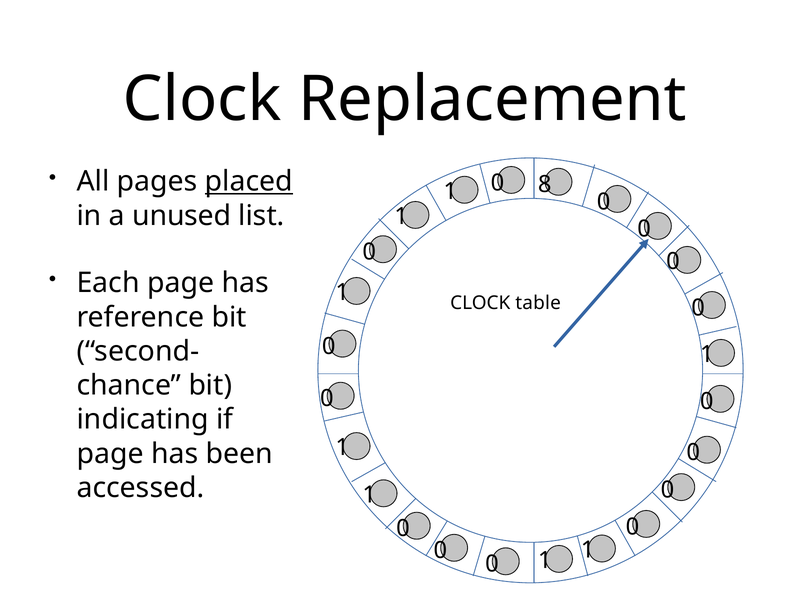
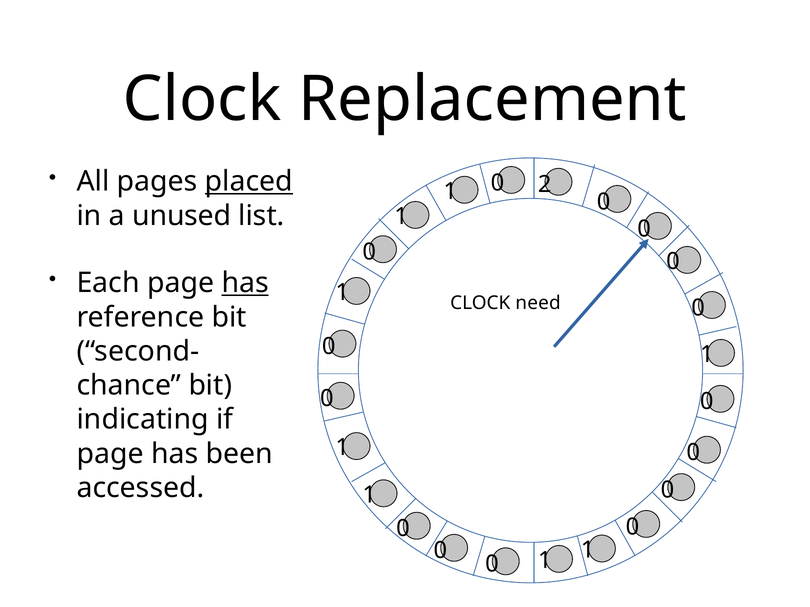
8: 8 -> 2
has at (245, 283) underline: none -> present
table: table -> need
